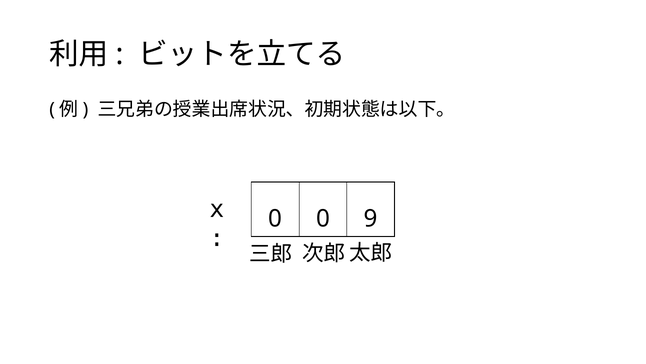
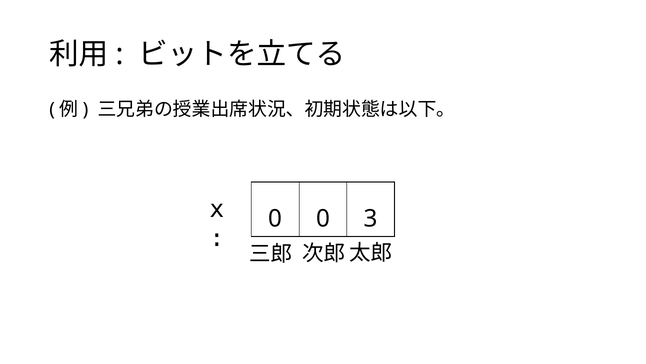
9: 9 -> 3
